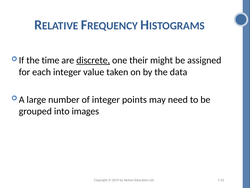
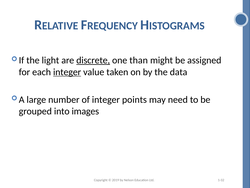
time: time -> light
their: their -> than
integer at (67, 72) underline: none -> present
